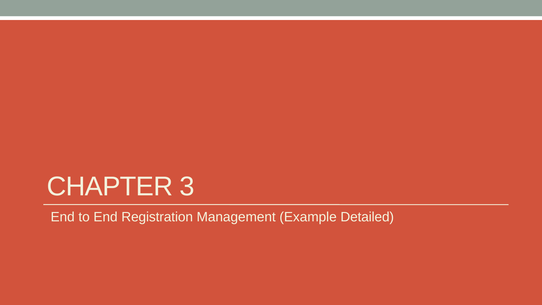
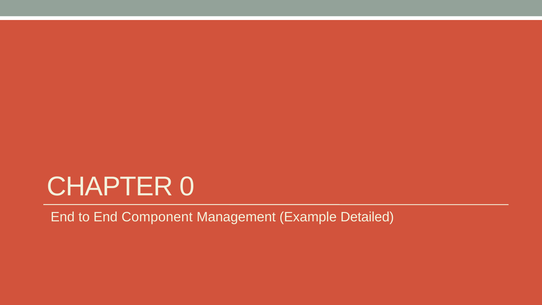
3: 3 -> 0
Registration: Registration -> Component
